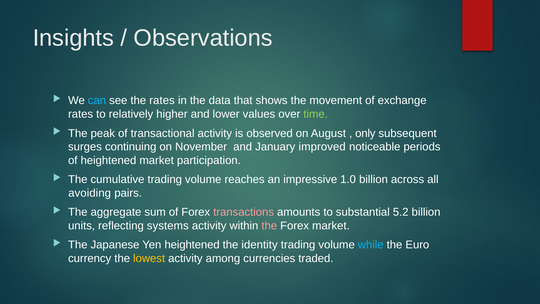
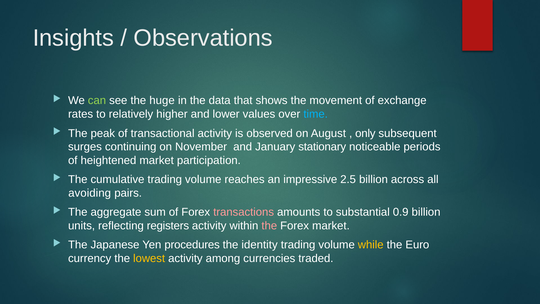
can colour: light blue -> light green
the rates: rates -> huge
time colour: light green -> light blue
improved: improved -> stationary
1.0: 1.0 -> 2.5
5.2: 5.2 -> 0.9
systems: systems -> registers
Yen heightened: heightened -> procedures
while colour: light blue -> yellow
